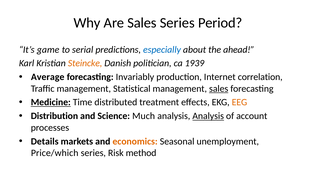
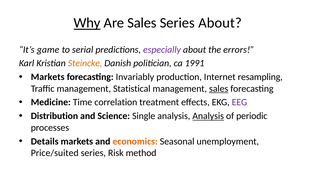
Why underline: none -> present
Series Period: Period -> About
especially colour: blue -> purple
ahead: ahead -> errors
1939: 1939 -> 1991
Average at (48, 77): Average -> Markets
correlation: correlation -> resampling
Medicine underline: present -> none
distributed: distributed -> correlation
EEG colour: orange -> purple
Much: Much -> Single
account: account -> periodic
Price/which: Price/which -> Price/suited
